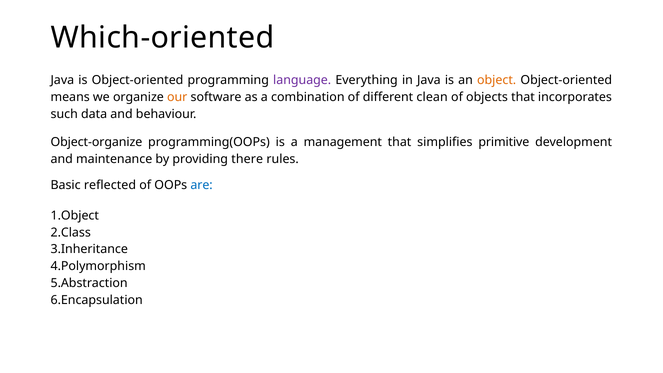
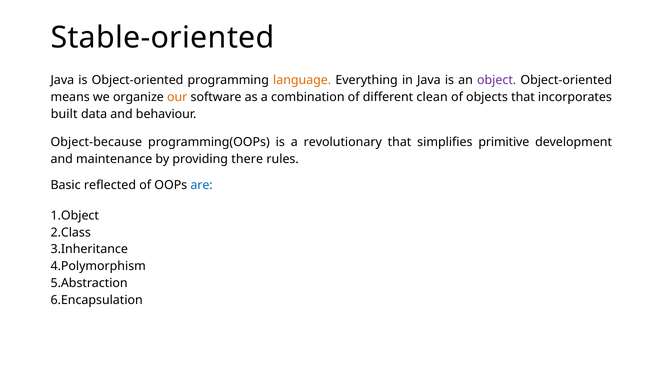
Which-oriented: Which-oriented -> Stable-oriented
language colour: purple -> orange
object colour: orange -> purple
such: such -> built
Object-organize: Object-organize -> Object-because
management: management -> revolutionary
